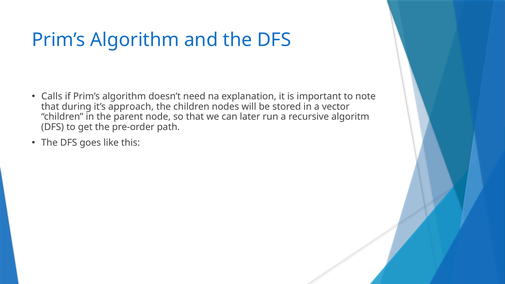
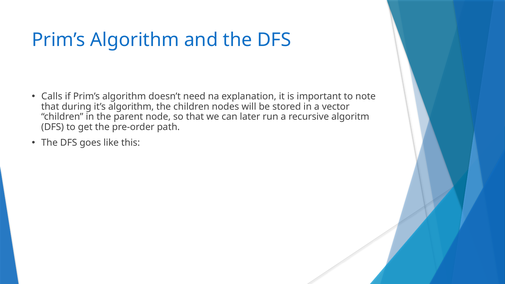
it’s approach: approach -> algorithm
